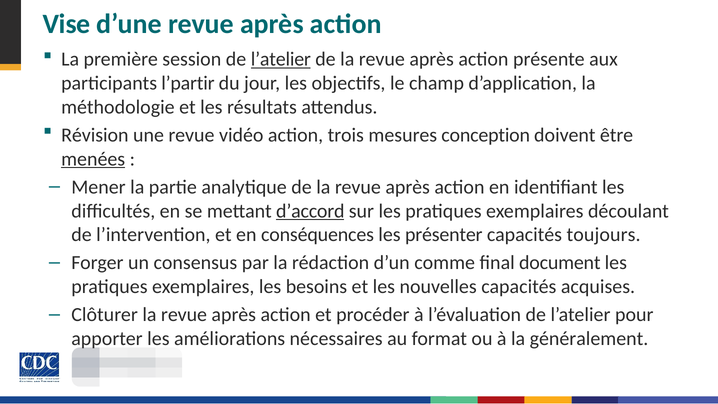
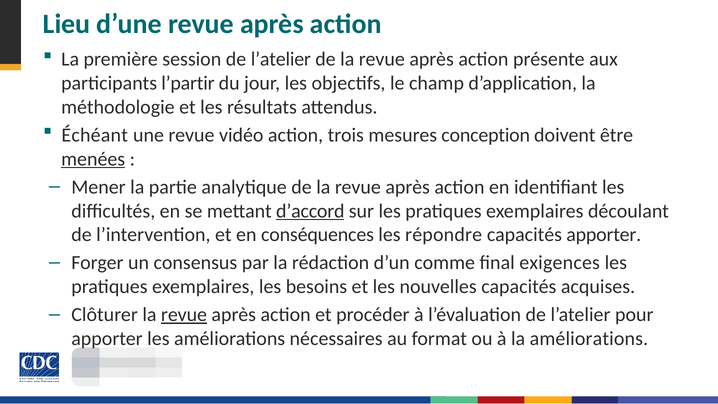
Vise: Vise -> Lieu
l’atelier at (281, 59) underline: present -> none
Révision: Révision -> Échéant
présenter: présenter -> répondre
capacités toujours: toujours -> apporter
document: document -> exigences
revue at (184, 315) underline: none -> present
la généralement: généralement -> améliorations
